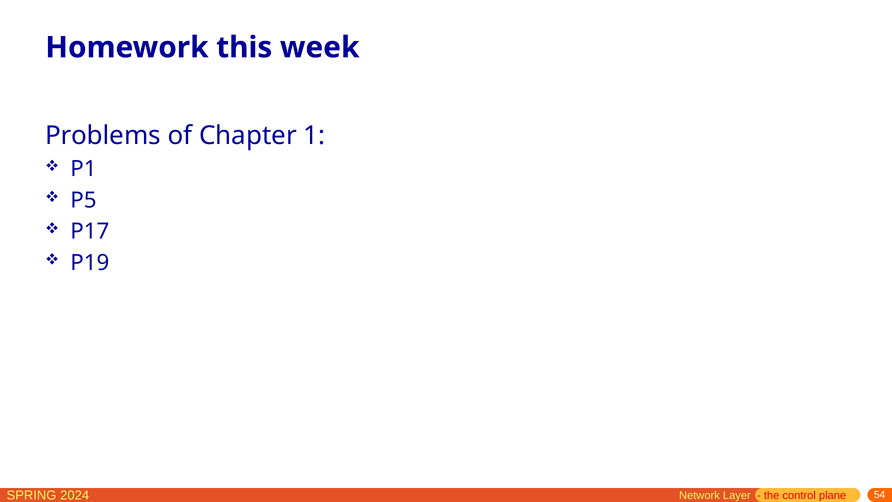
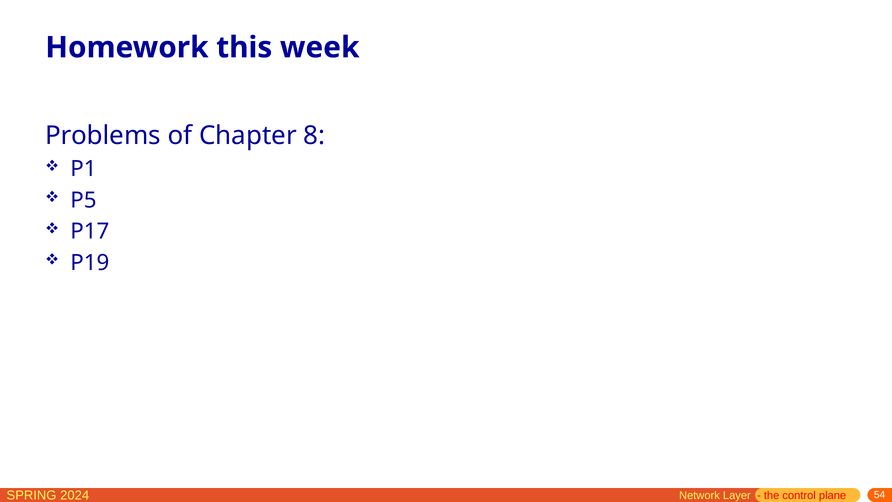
1: 1 -> 8
